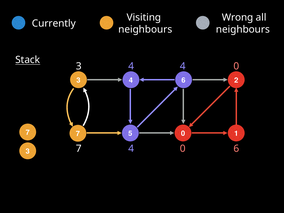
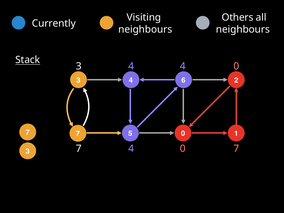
Wrong: Wrong -> Others
0 6: 6 -> 7
